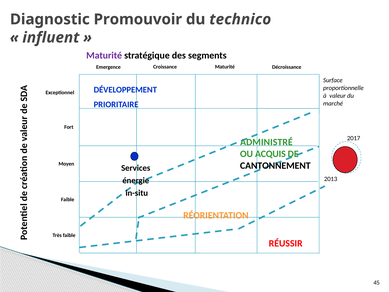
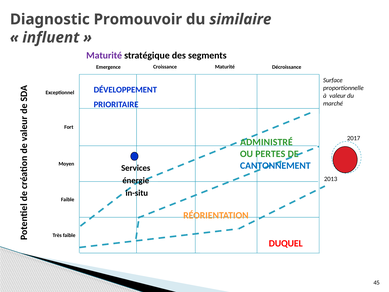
technico: technico -> similaire
ACQUIS: ACQUIS -> PERTES
CANTONNEMENT colour: black -> blue
RÉUSSIR: RÉUSSIR -> DUQUEL
